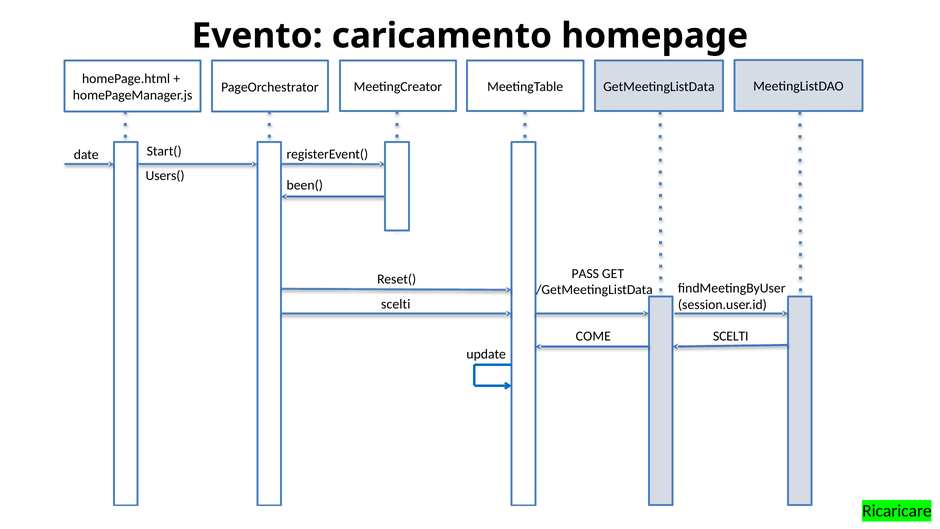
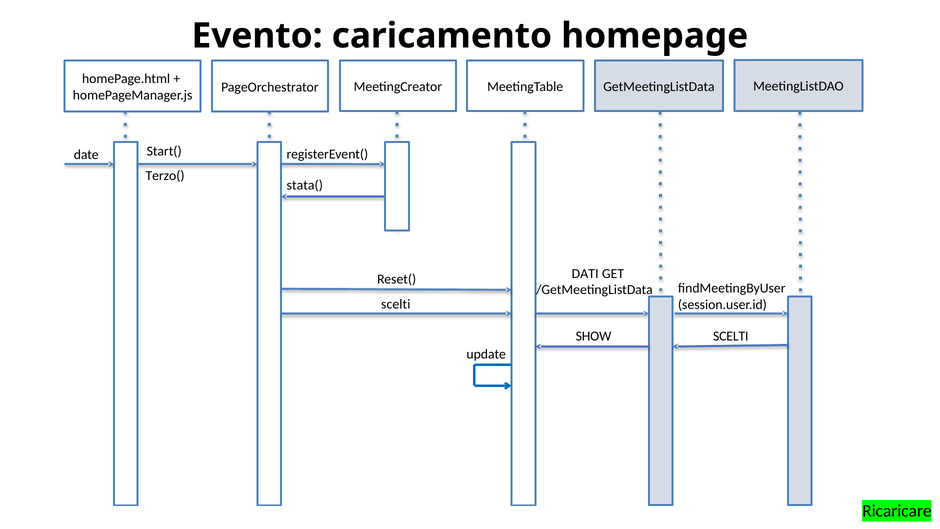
Users(: Users( -> Terzo(
been(: been( -> stata(
PASS: PASS -> DATI
COME: COME -> SHOW
